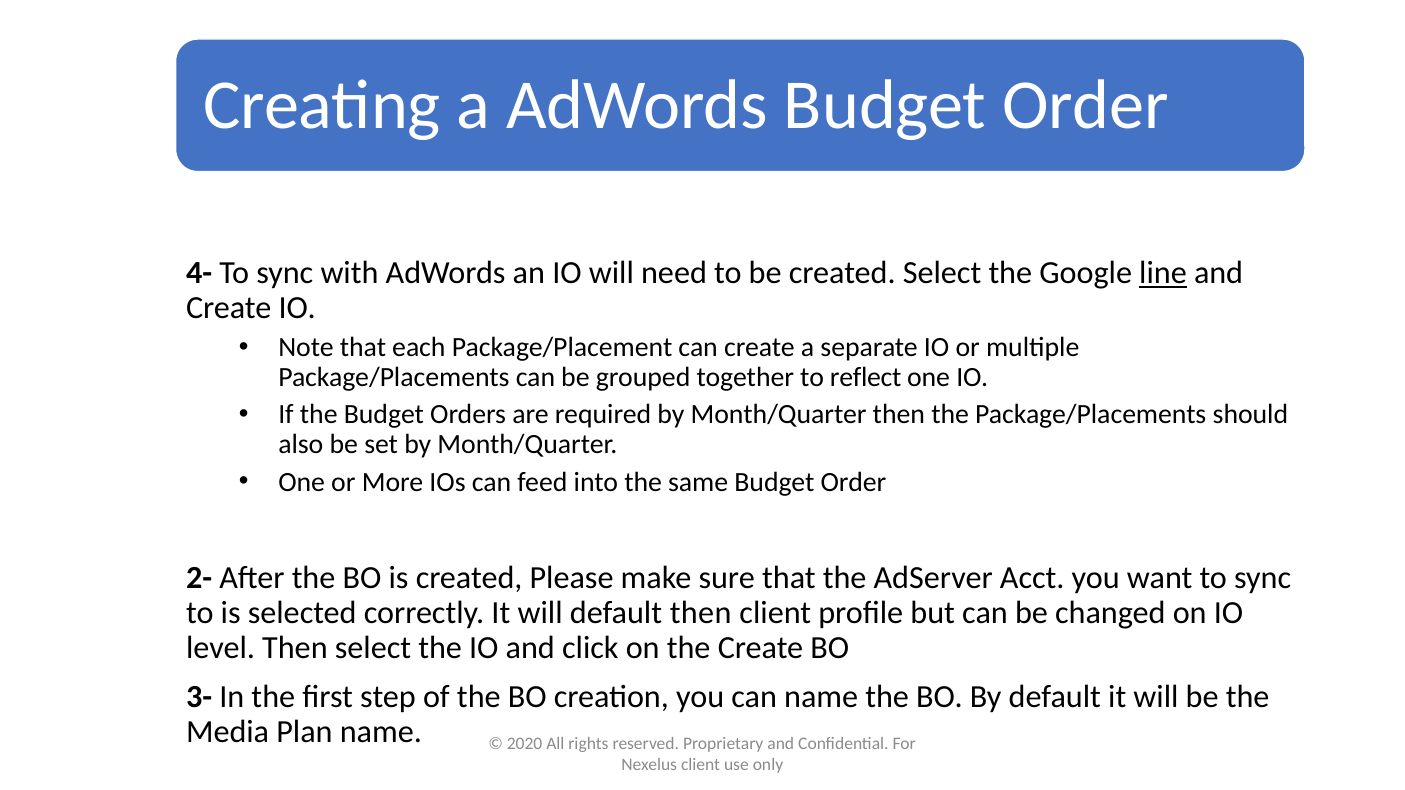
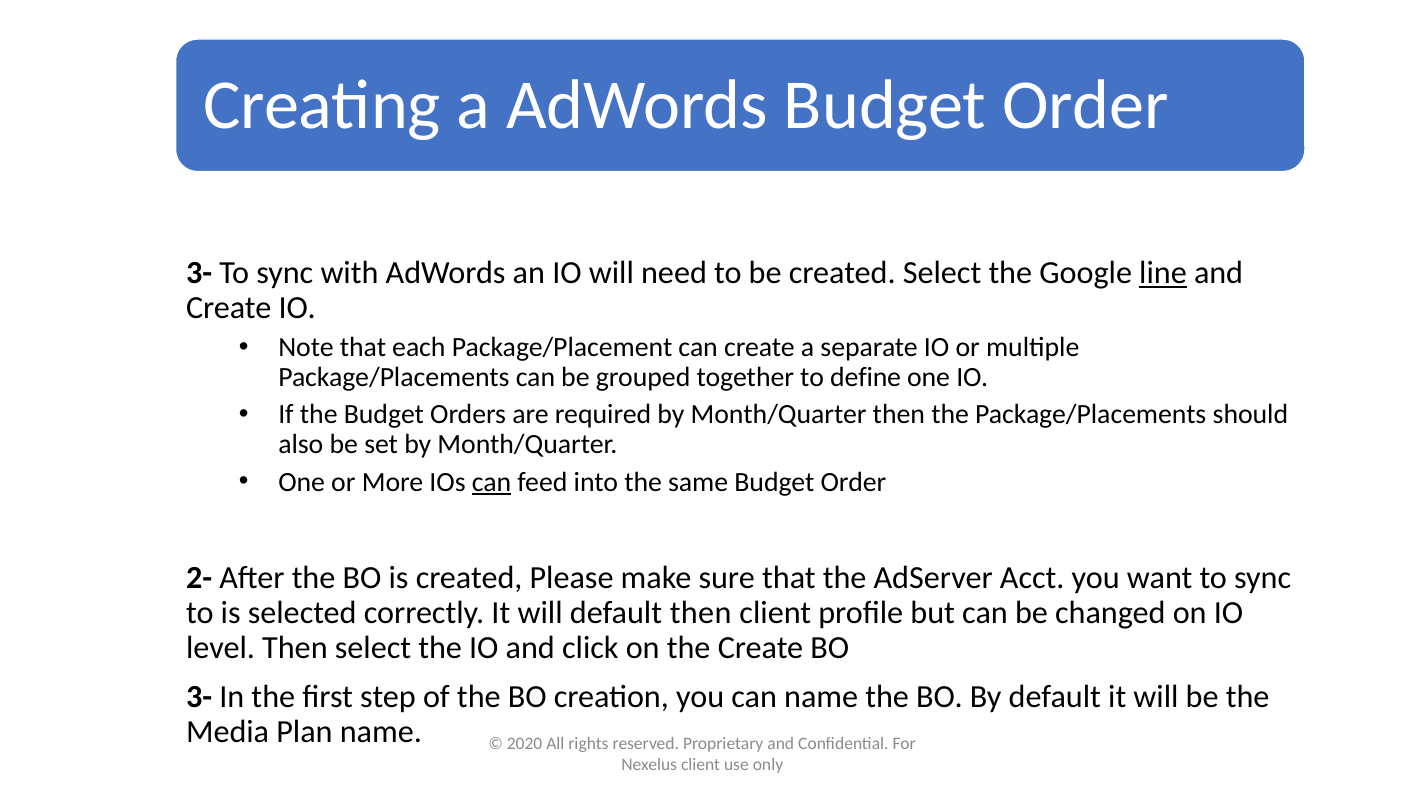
4- at (199, 273): 4- -> 3-
reflect: reflect -> define
can at (492, 482) underline: none -> present
